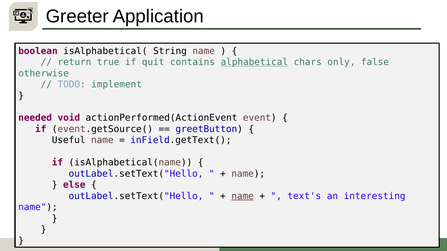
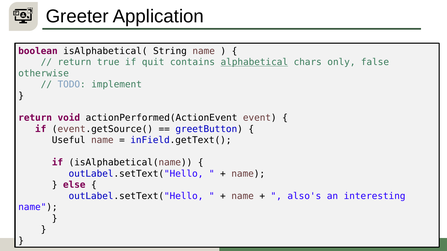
needed at (35, 118): needed -> return
name at (243, 196) underline: present -> none
text's: text's -> also's
